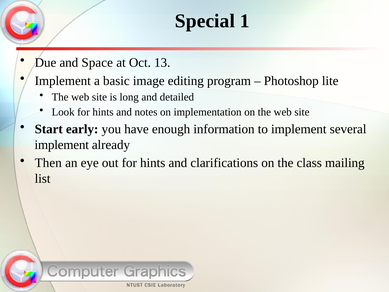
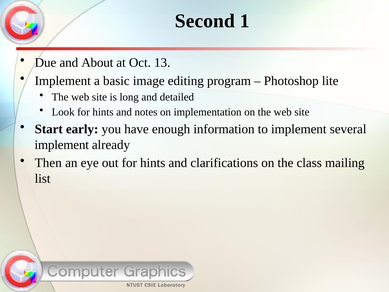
Special: Special -> Second
Space: Space -> About
